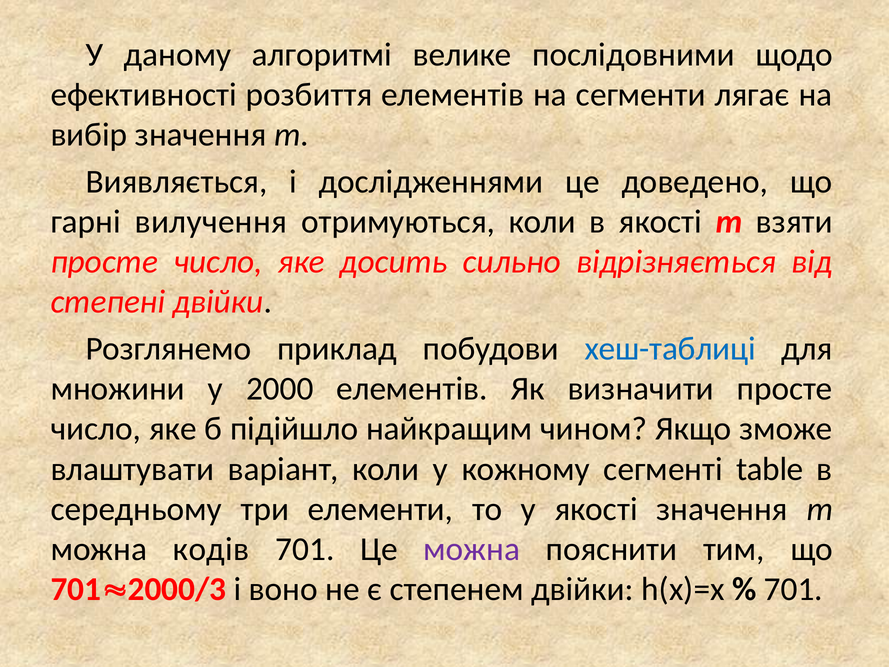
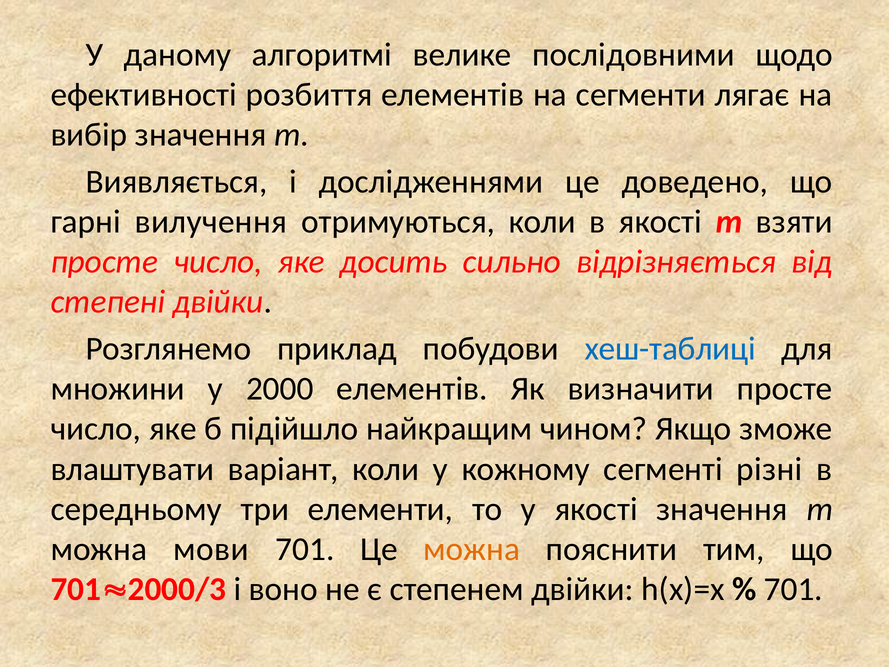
table: table -> різні
кодів: кодів -> мови
можна at (472, 549) colour: purple -> orange
